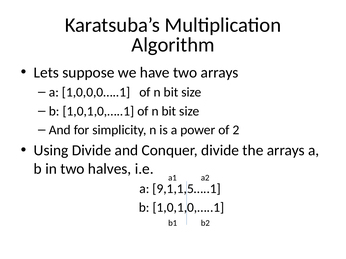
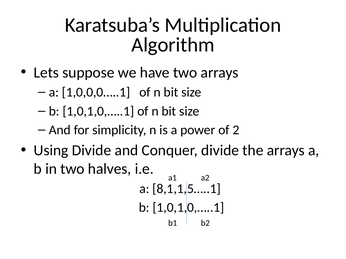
9,1,1,5…..1: 9,1,1,5…..1 -> 8,1,1,5…..1
